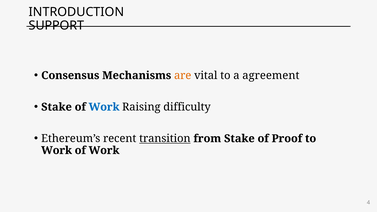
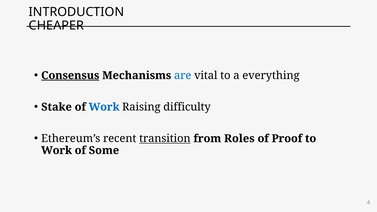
SUPPORT: SUPPORT -> CHEAPER
Consensus underline: none -> present
are colour: orange -> blue
agreement: agreement -> everything
from Stake: Stake -> Roles
Work at (104, 150): Work -> Some
